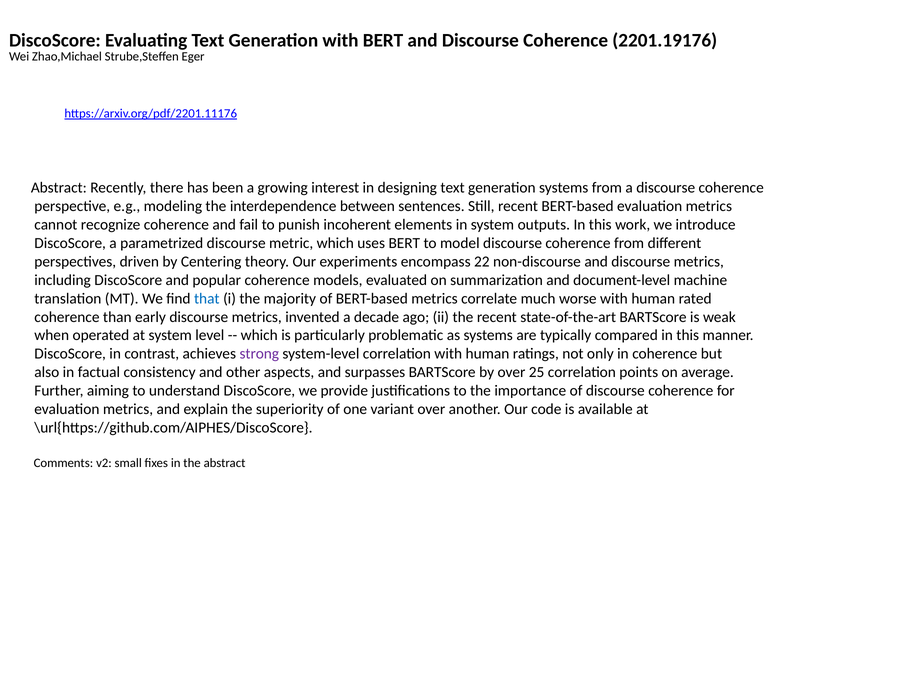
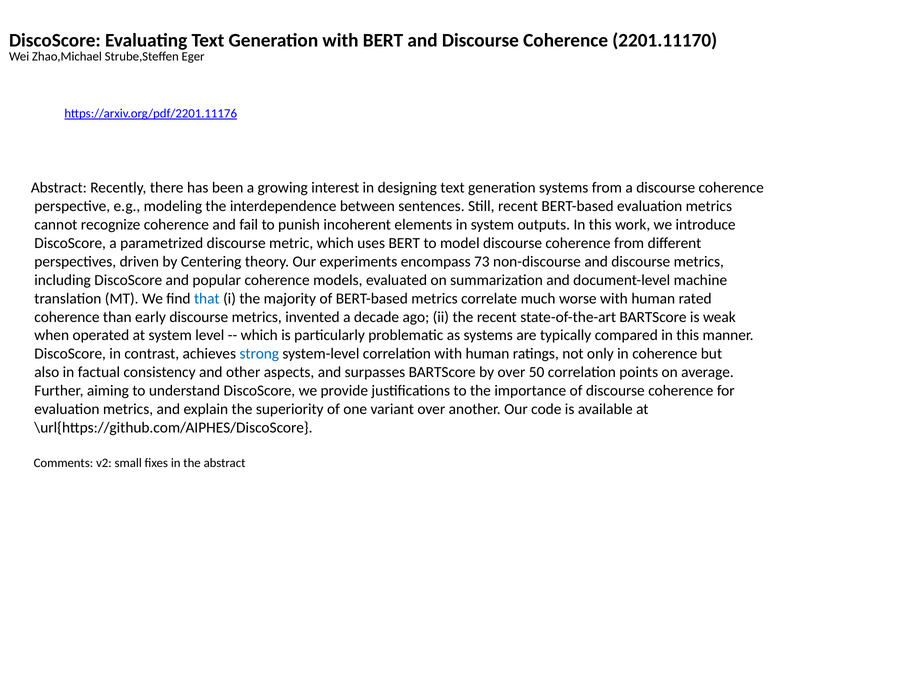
2201.19176: 2201.19176 -> 2201.11170
22: 22 -> 73
strong colour: purple -> blue
25: 25 -> 50
